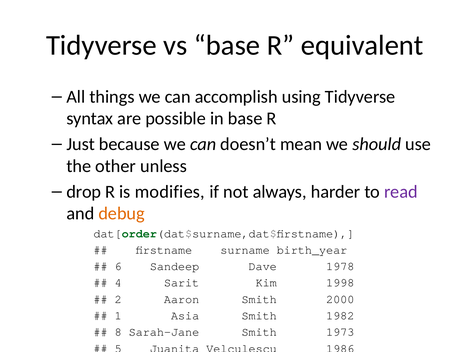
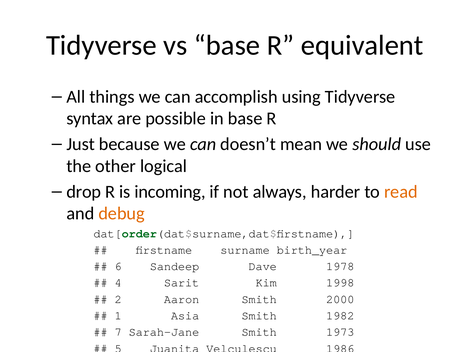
unless: unless -> logical
modifies: modifies -> incoming
read colour: purple -> orange
8: 8 -> 7
